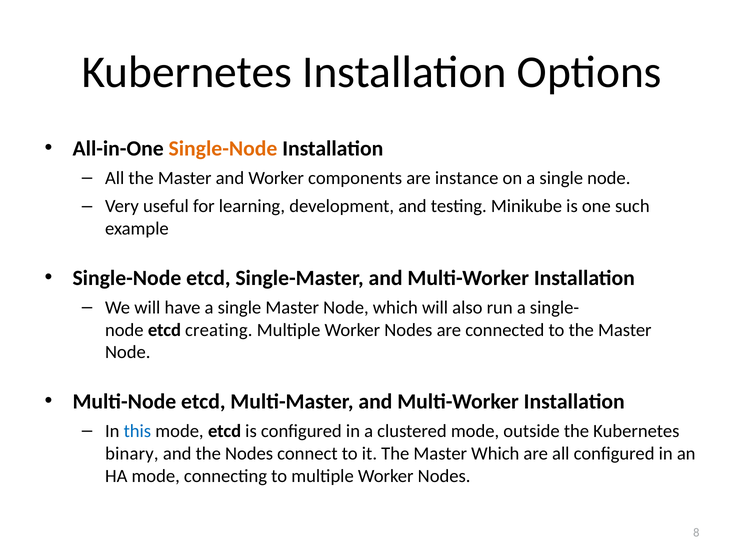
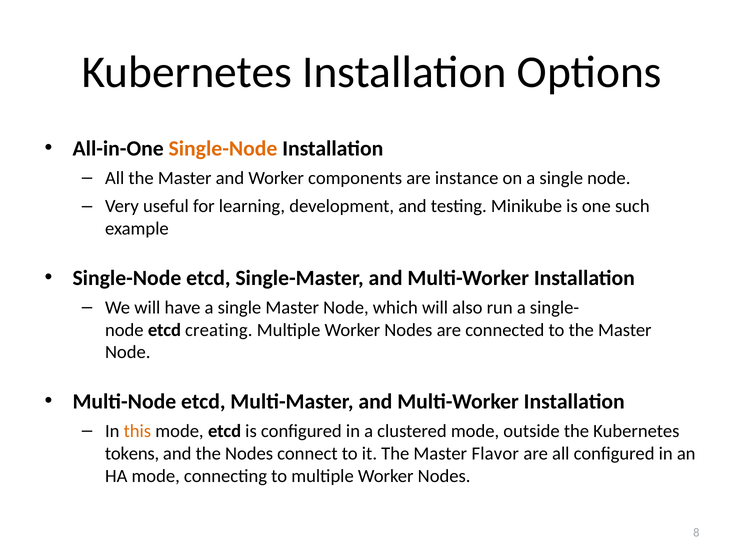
this colour: blue -> orange
binary: binary -> tokens
Master Which: Which -> Flavor
